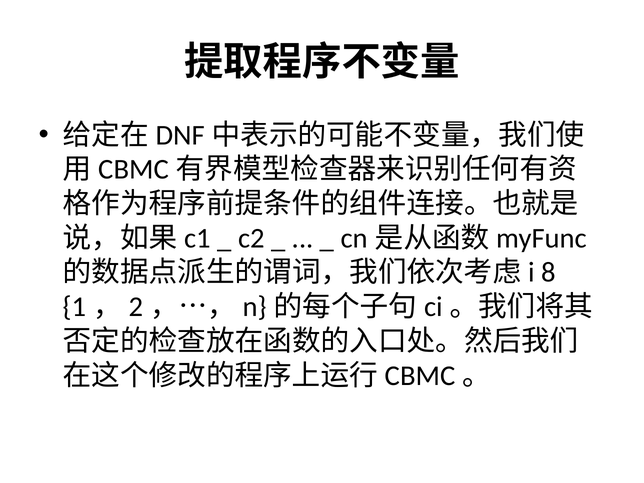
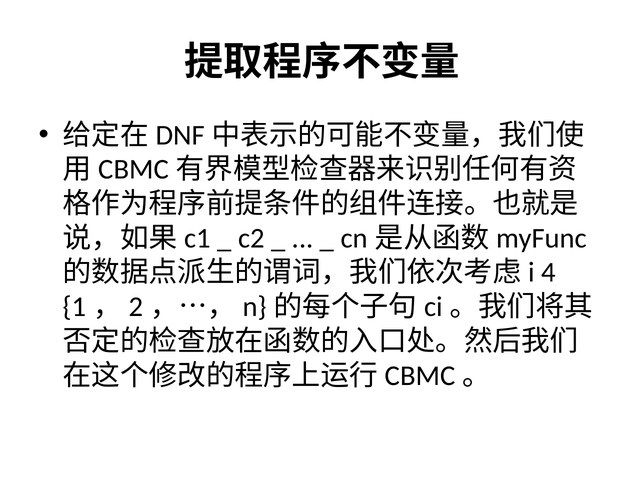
8: 8 -> 4
